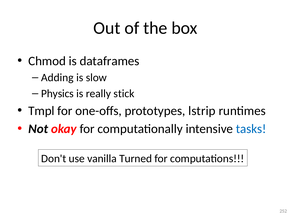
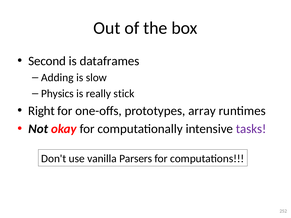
Chmod: Chmod -> Second
Tmpl: Tmpl -> Right
lstrip: lstrip -> array
tasks colour: blue -> purple
Turned: Turned -> Parsers
